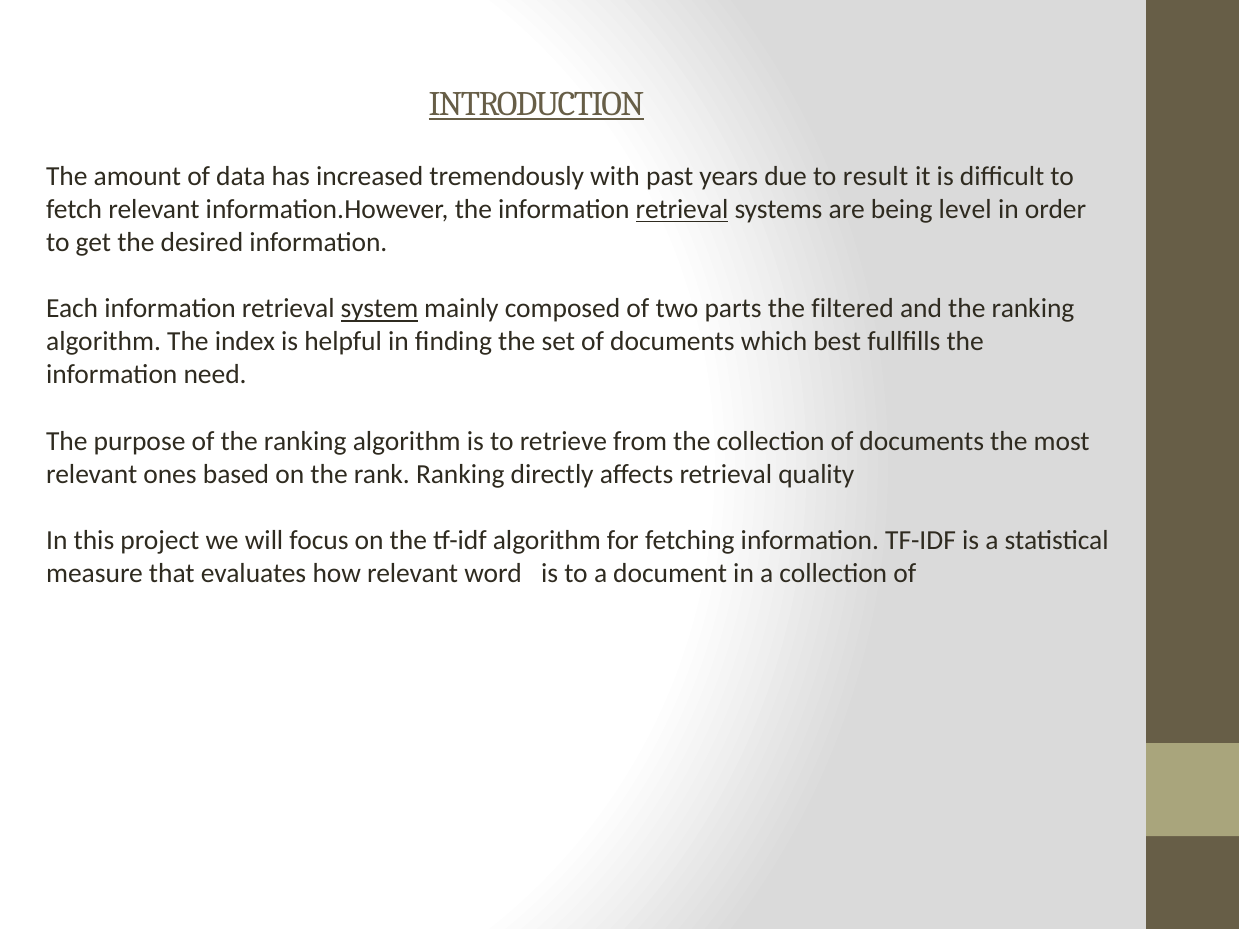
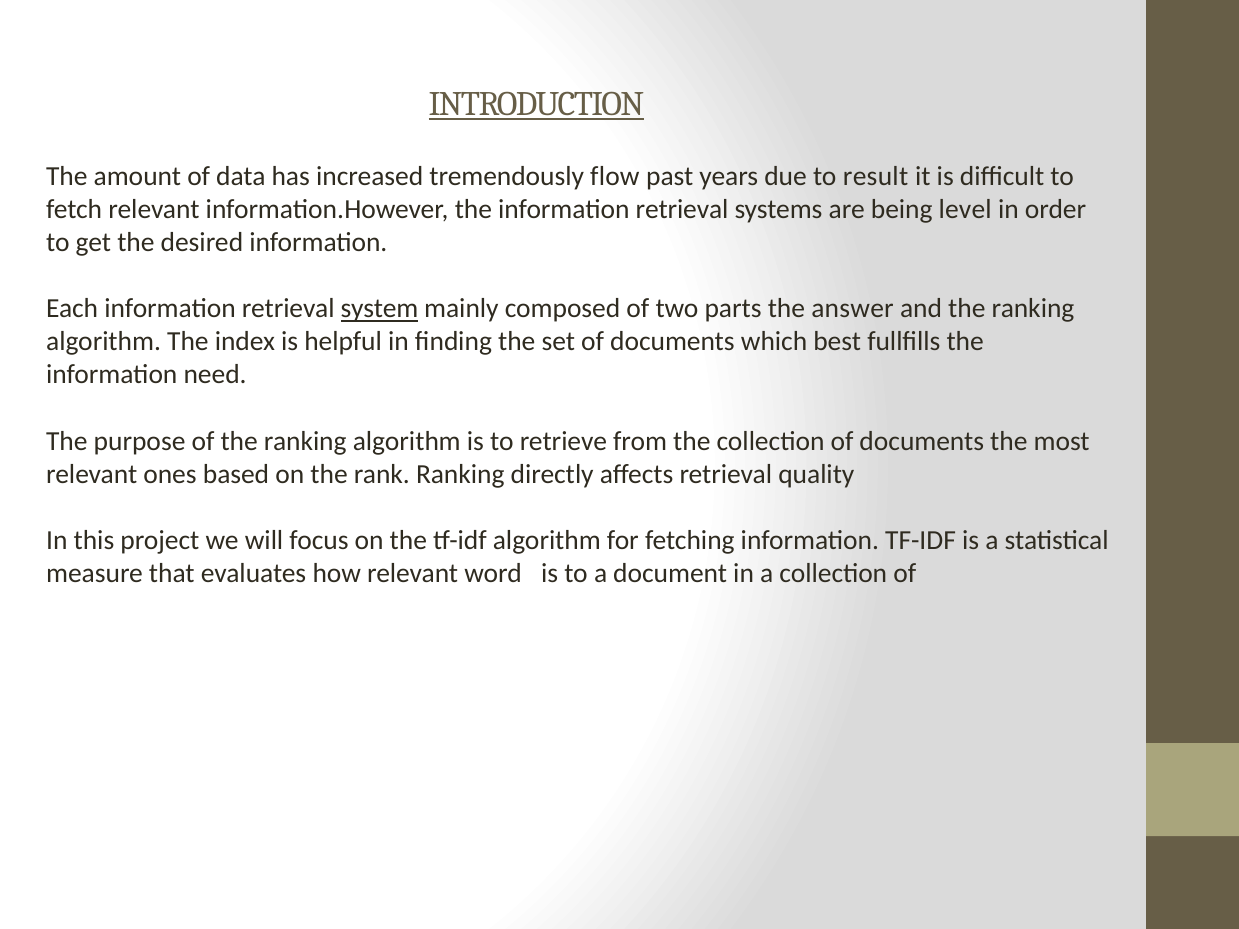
with: with -> flow
retrieval at (682, 210) underline: present -> none
filtered: filtered -> answer
